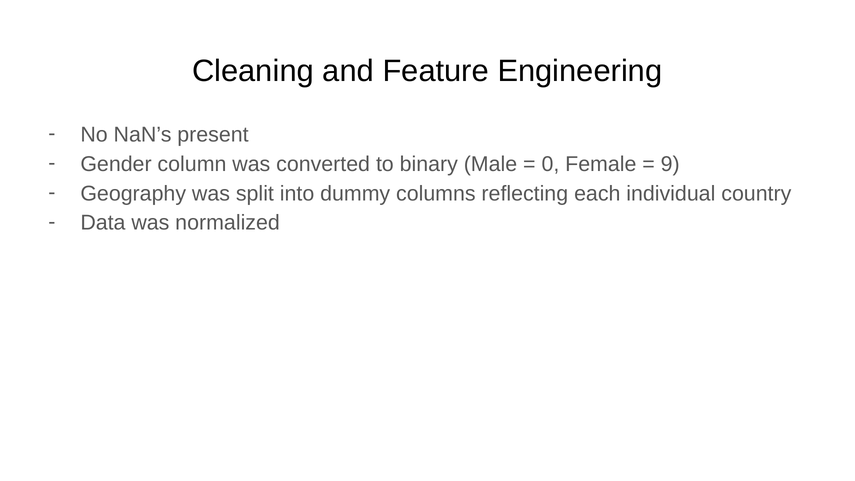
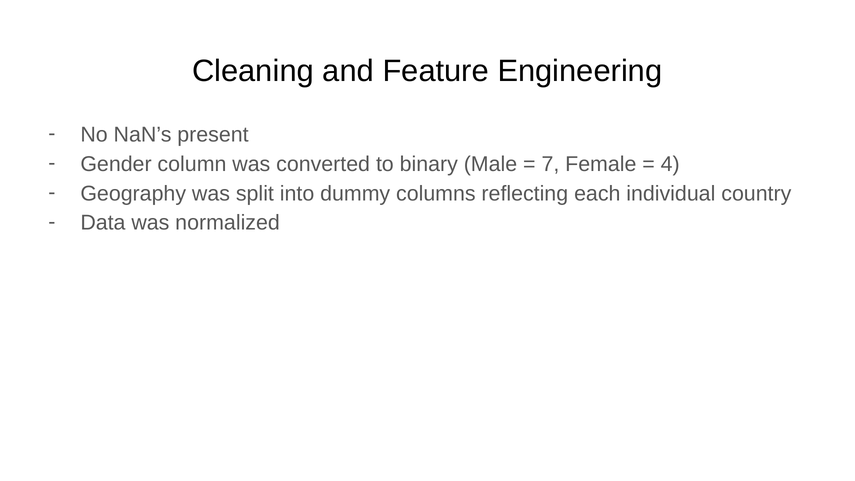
0: 0 -> 7
9: 9 -> 4
